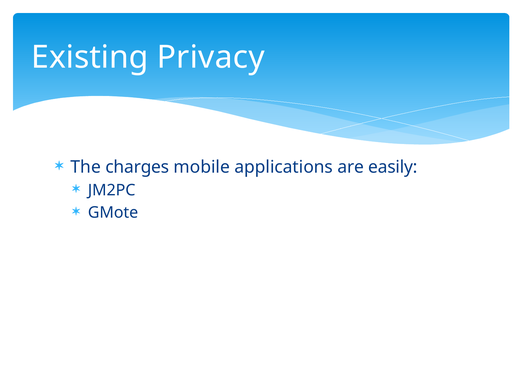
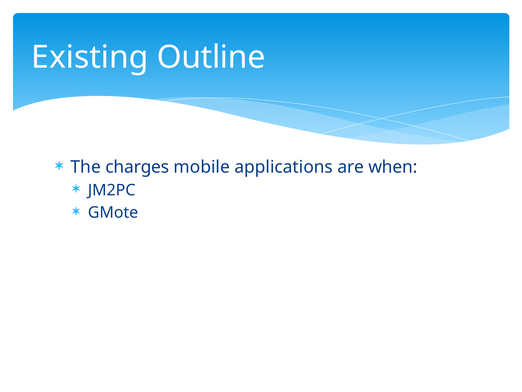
Privacy: Privacy -> Outline
easily: easily -> when
